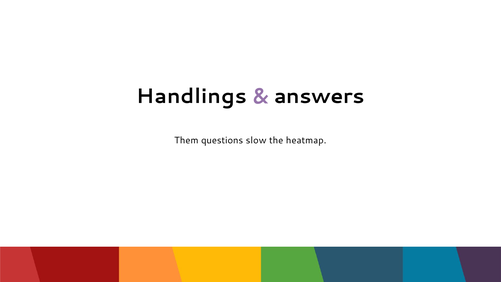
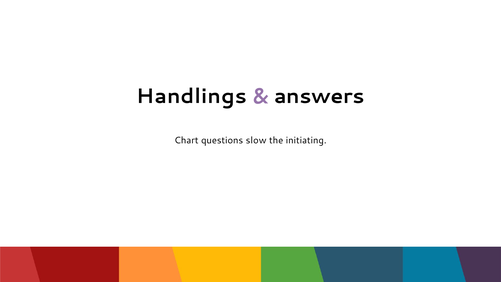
Them: Them -> Chart
heatmap: heatmap -> initiating
